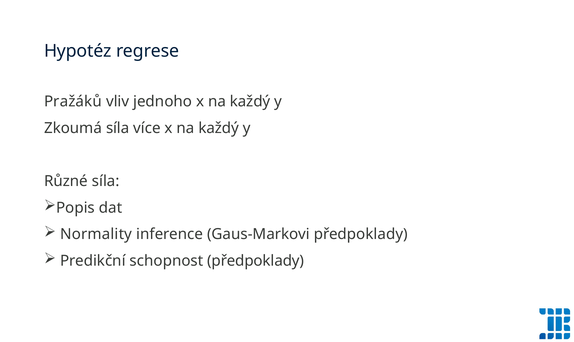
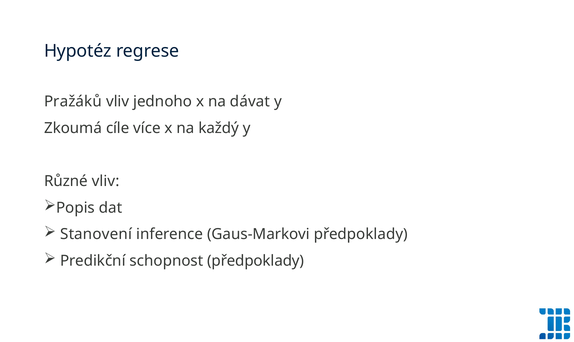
jednoho x na každý: každý -> dávat
Zkoumá síla: síla -> cíle
Různé síla: síla -> vliv
Normality: Normality -> Stanovení
